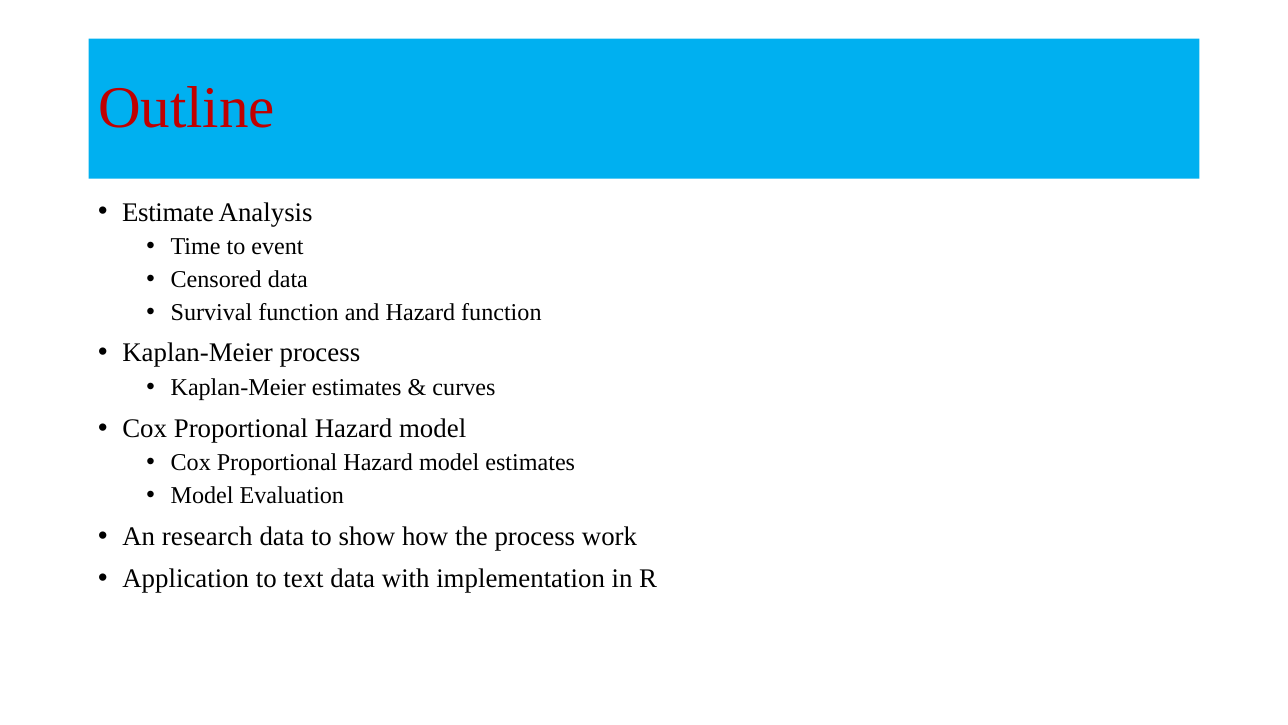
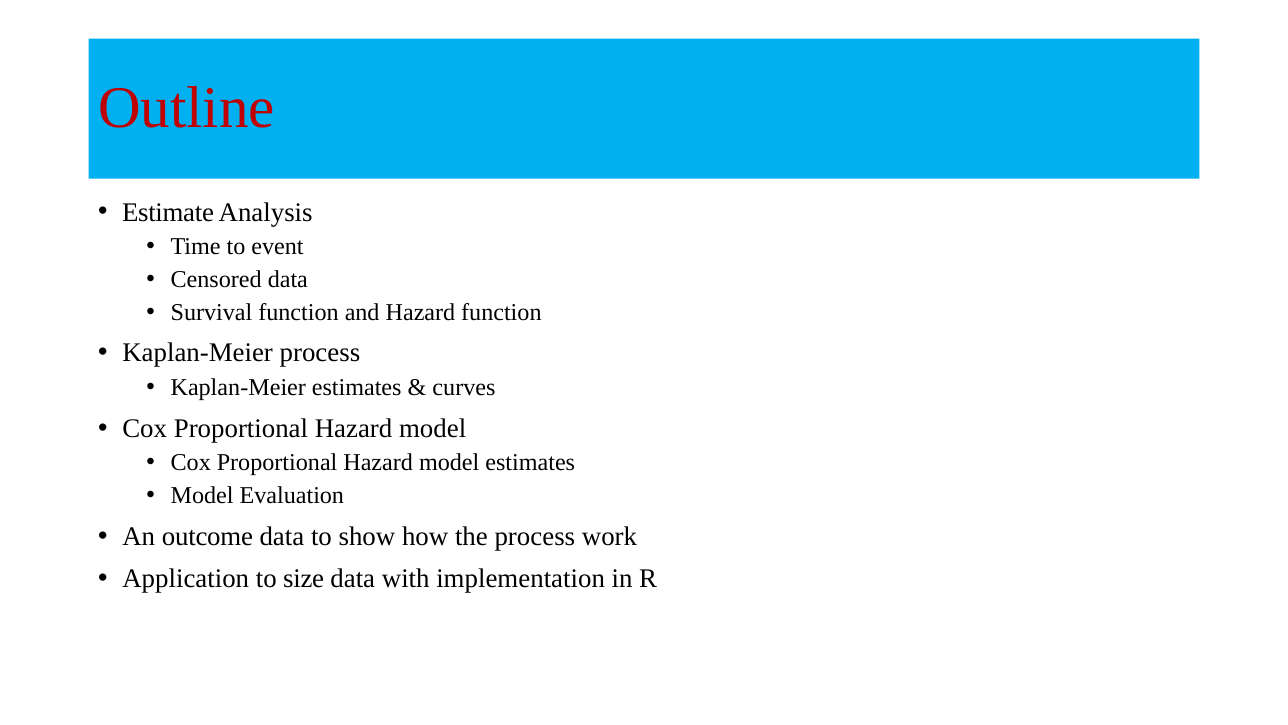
research: research -> outcome
text: text -> size
